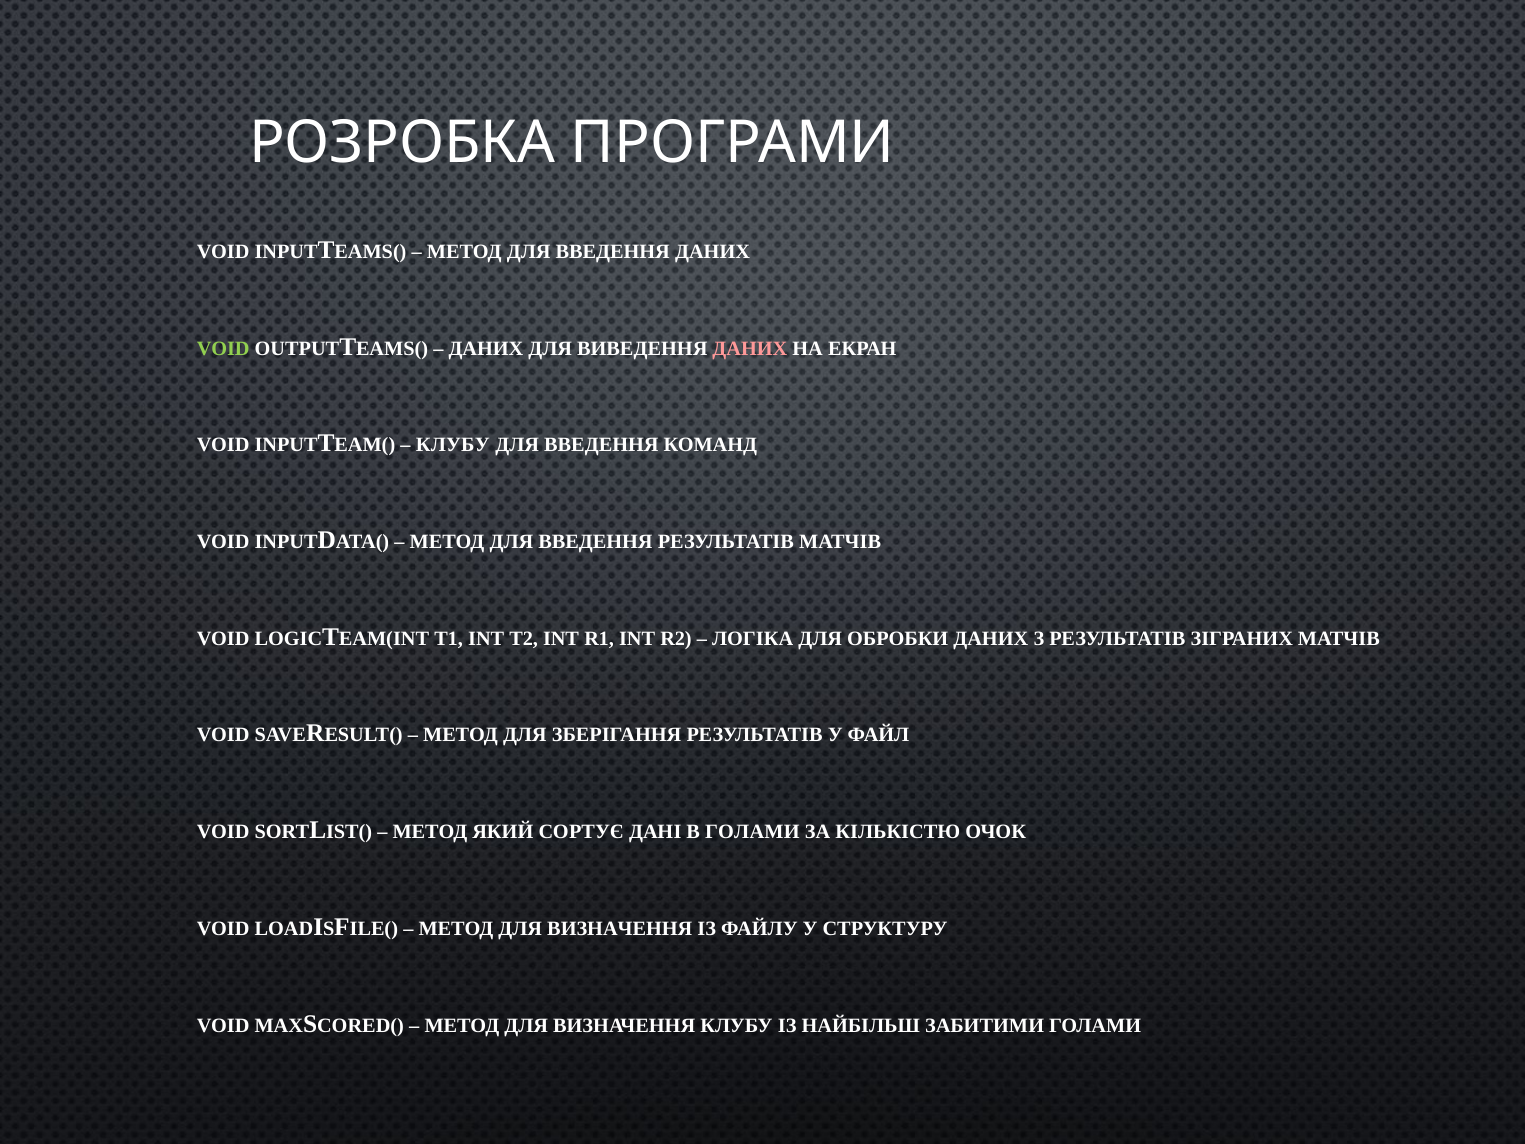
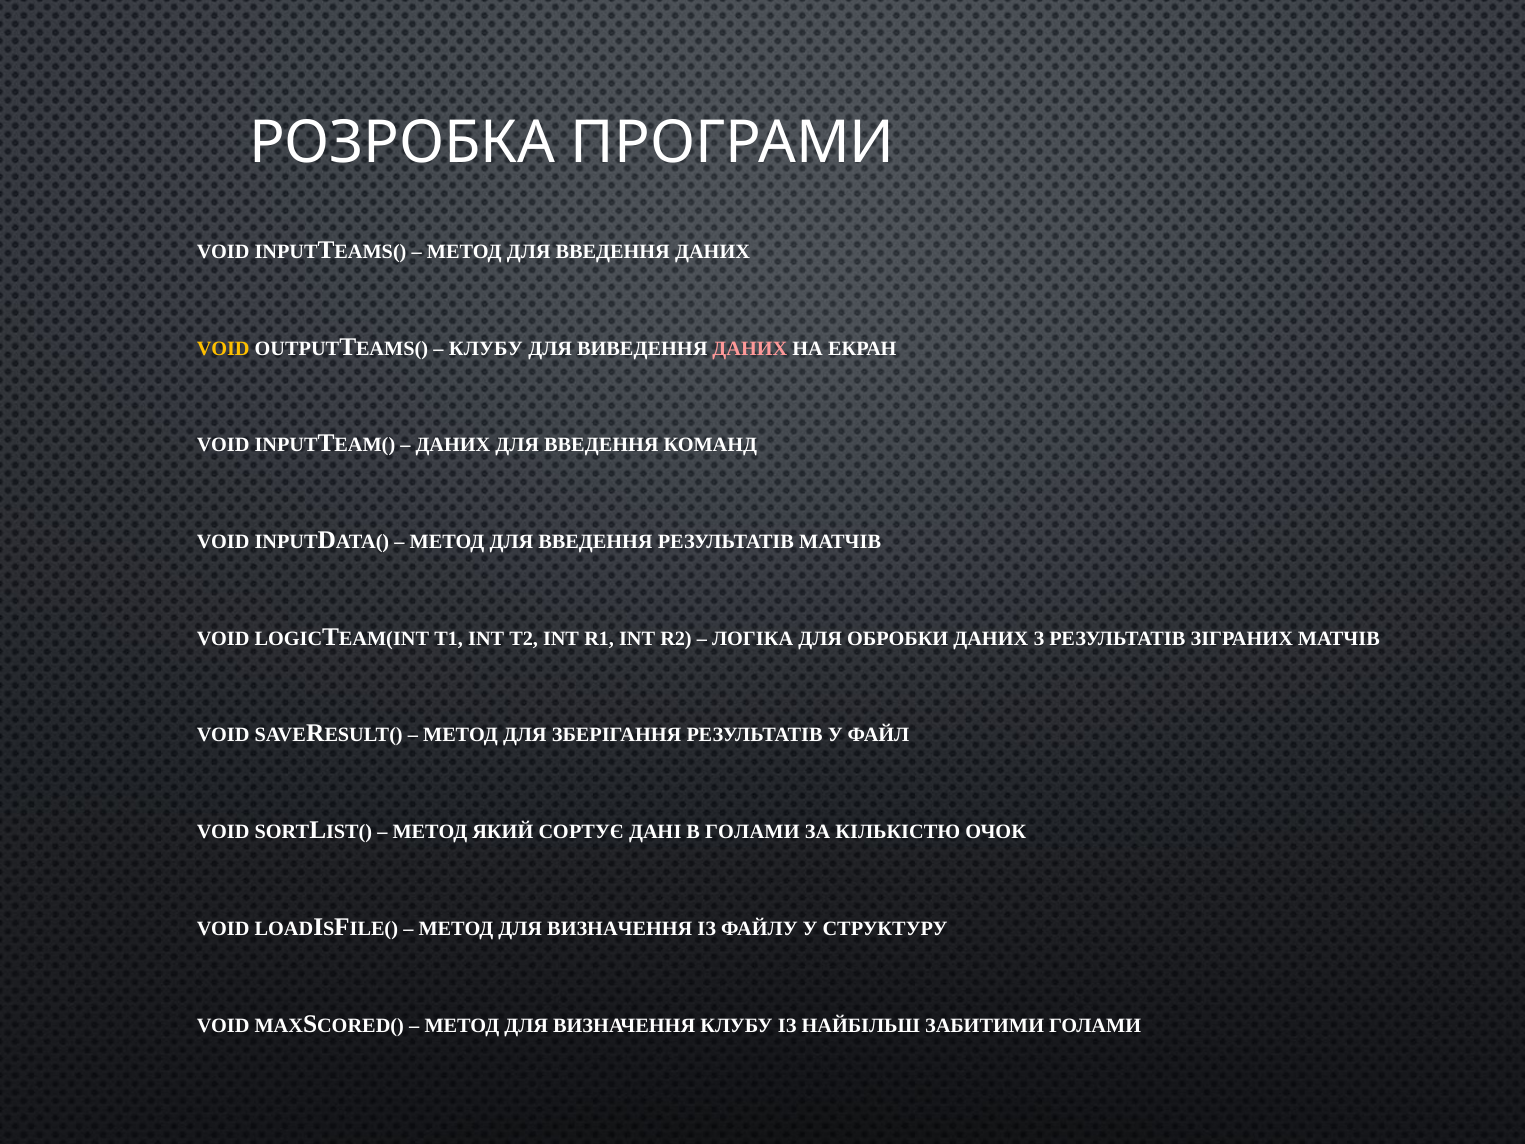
VOID at (223, 348) colour: light green -> yellow
ДАНИХ at (486, 348): ДАНИХ -> КЛУБУ
КЛУБУ at (453, 445): КЛУБУ -> ДАНИХ
